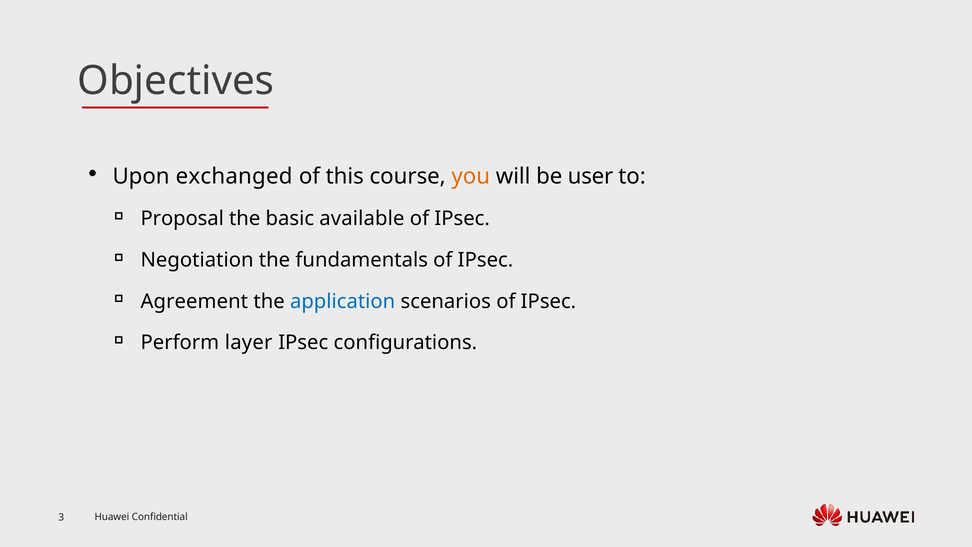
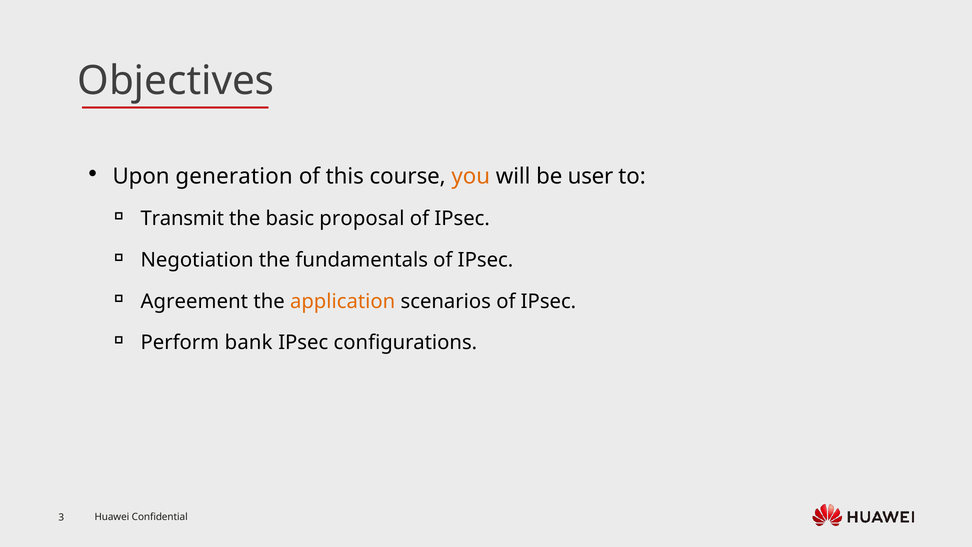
exchanged: exchanged -> generation
Proposal: Proposal -> Transmit
available: available -> proposal
application colour: blue -> orange
layer: layer -> bank
